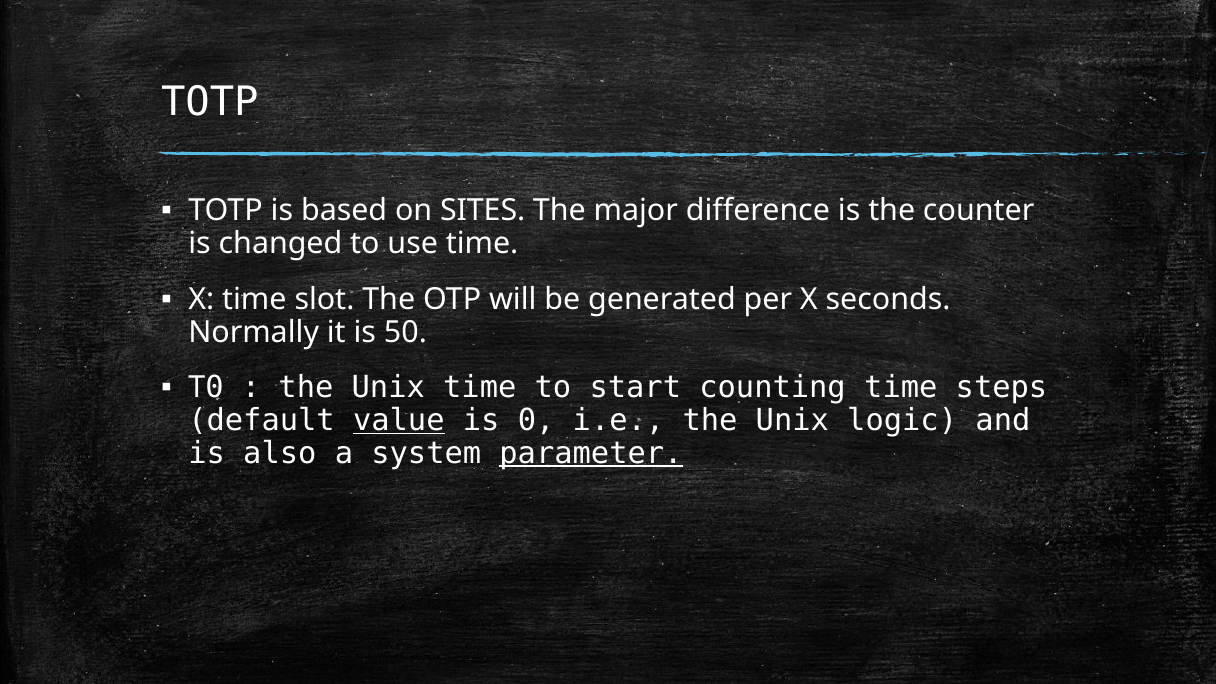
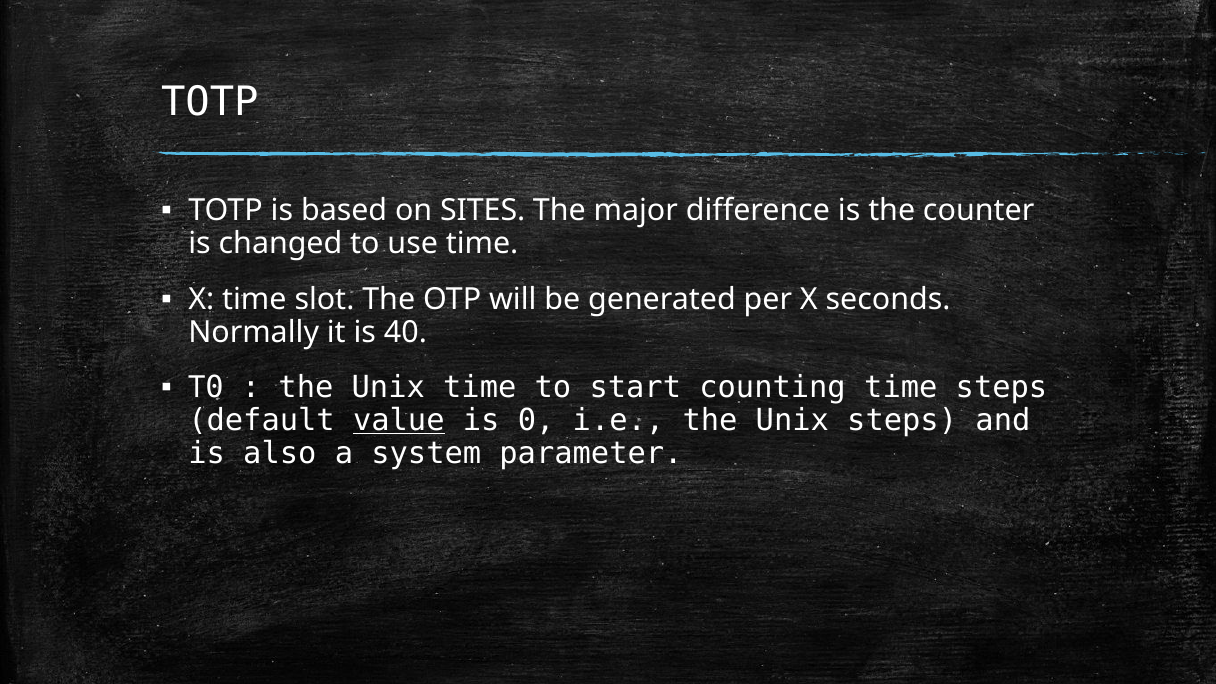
50: 50 -> 40
Unix logic: logic -> steps
parameter underline: present -> none
